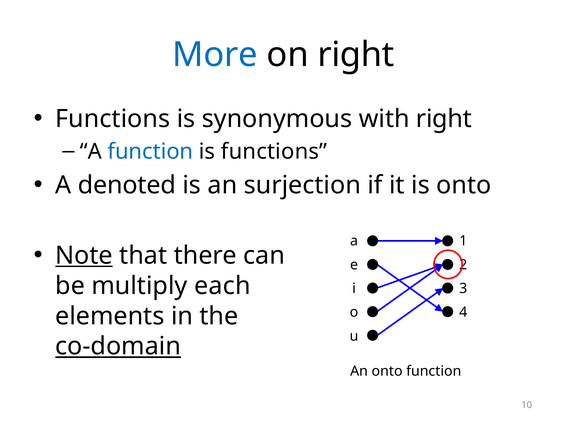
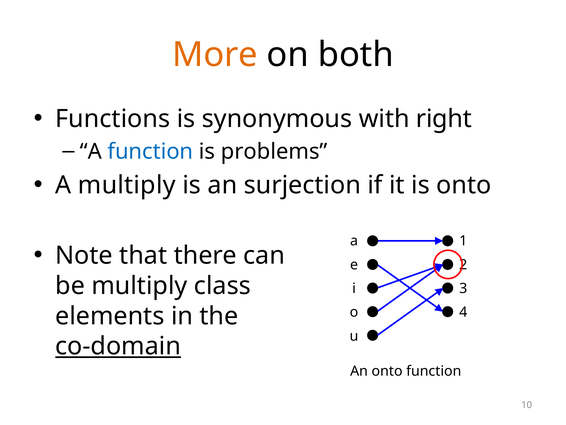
More colour: blue -> orange
on right: right -> both
is functions: functions -> problems
A denoted: denoted -> multiply
Note underline: present -> none
each: each -> class
